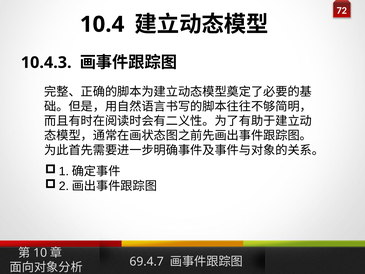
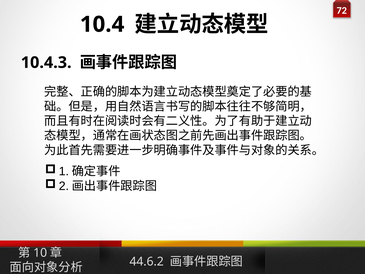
69.4.7: 69.4.7 -> 44.6.2
